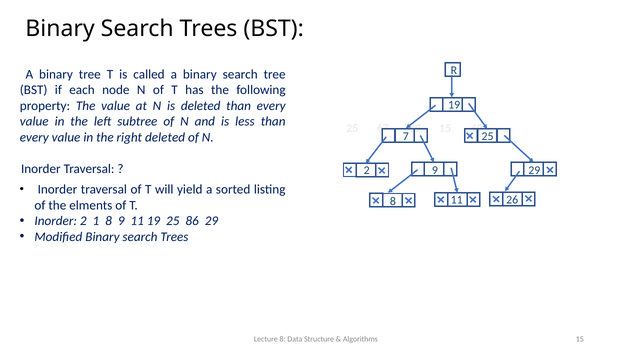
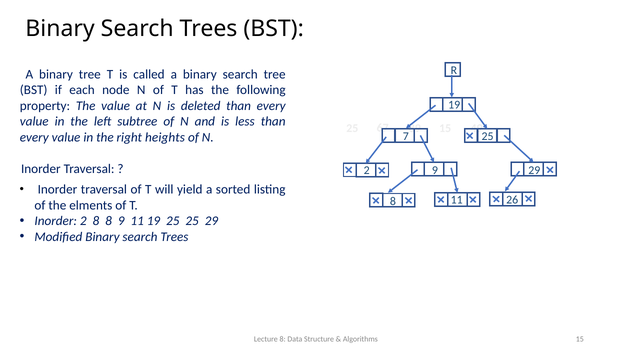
right deleted: deleted -> heights
2 1: 1 -> 8
25 86: 86 -> 25
